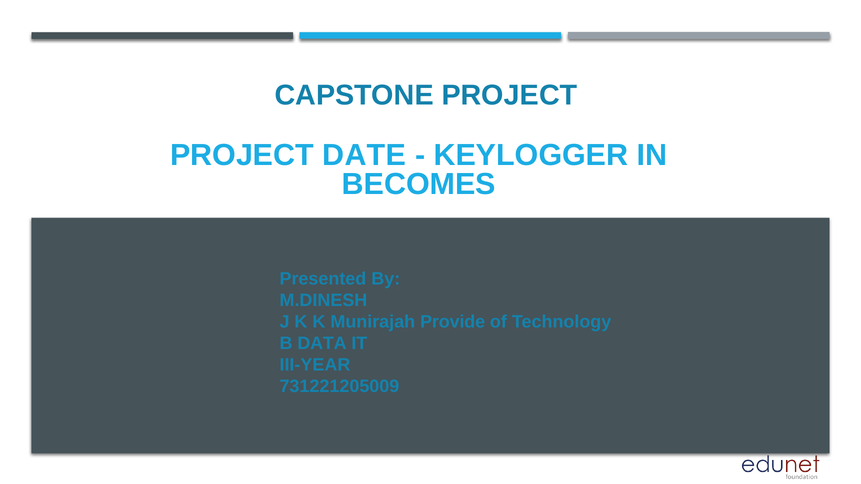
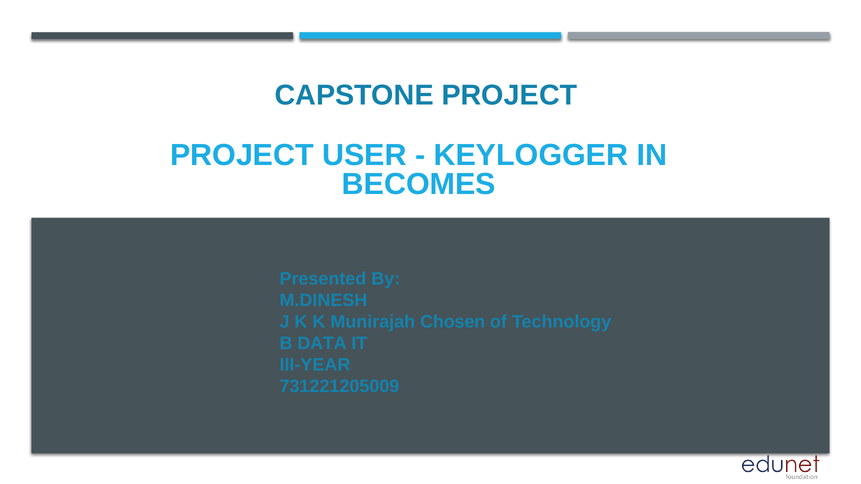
DATE: DATE -> USER
Provide: Provide -> Chosen
